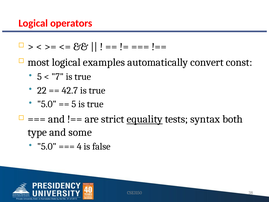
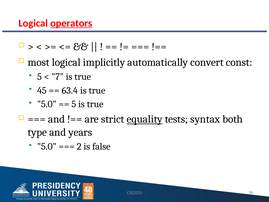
operators underline: none -> present
examples: examples -> implicitly
22: 22 -> 45
42.7: 42.7 -> 63.4
some: some -> years
4: 4 -> 2
